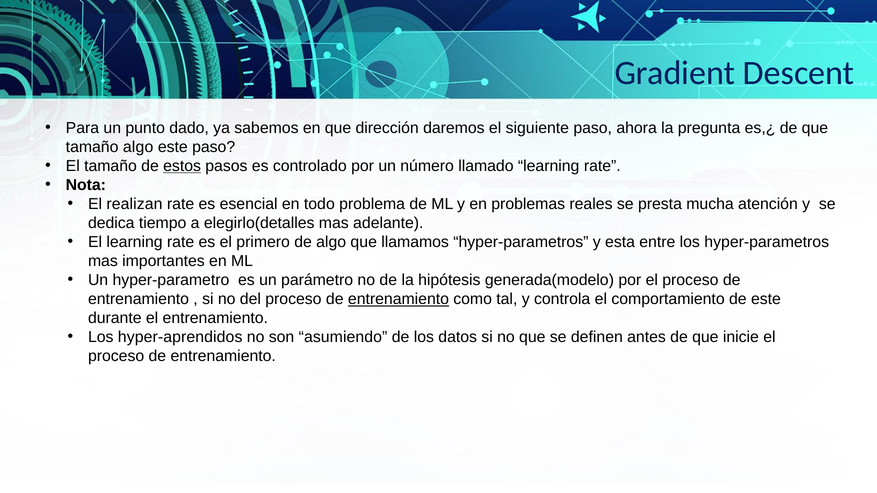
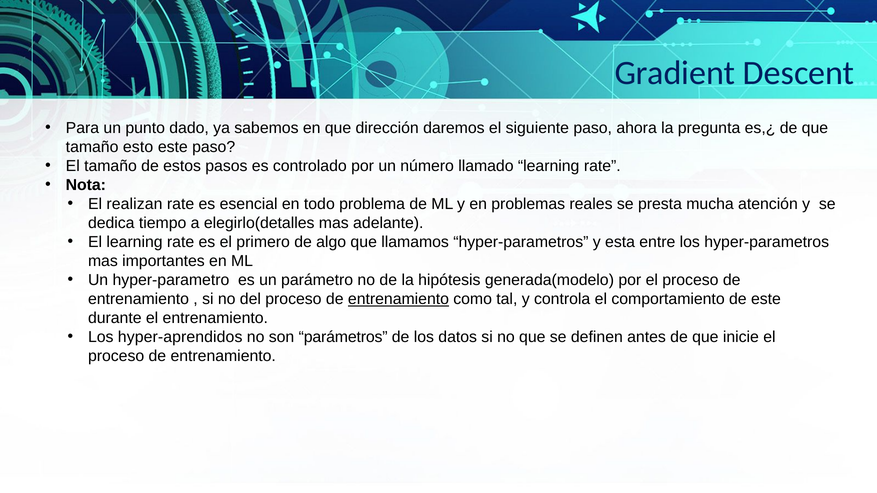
tamaño algo: algo -> esto
estos underline: present -> none
asumiendo: asumiendo -> parámetros
